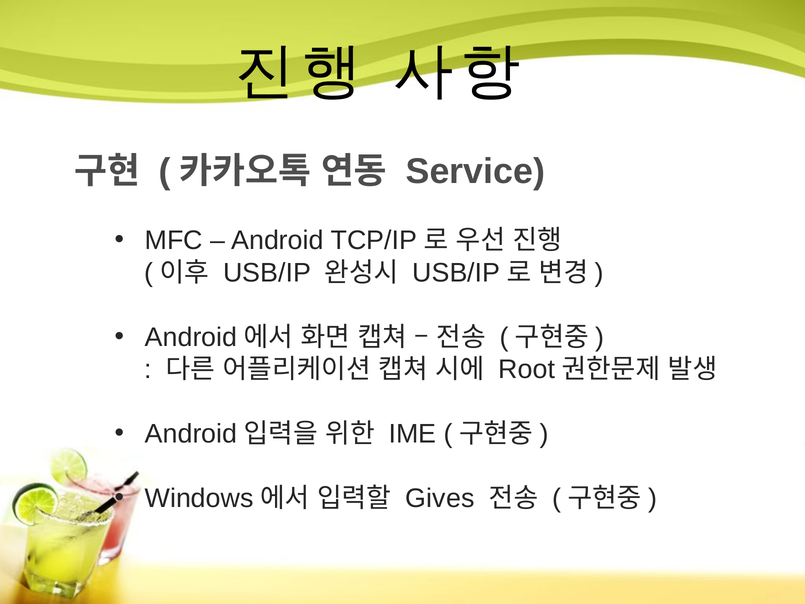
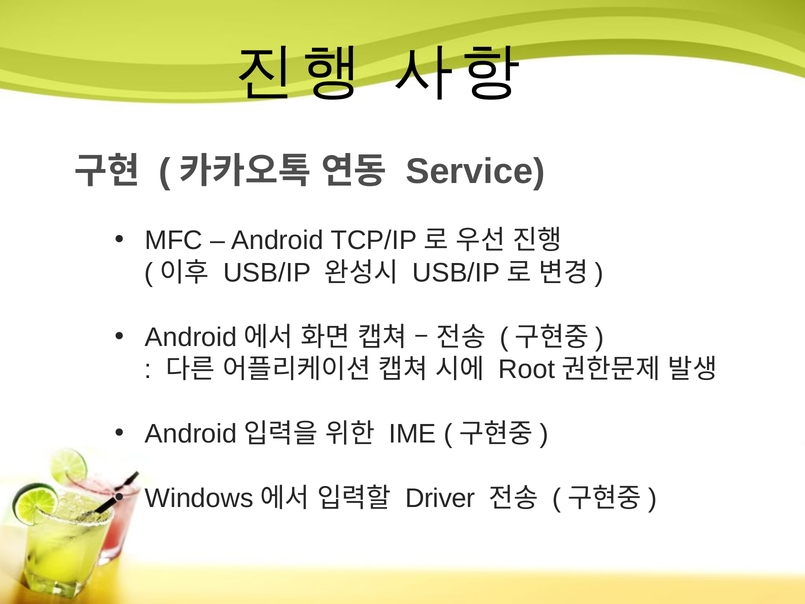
Gives: Gives -> Driver
